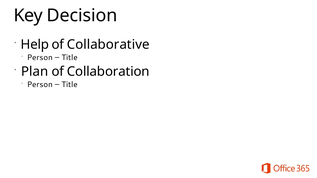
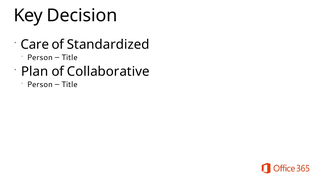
Help: Help -> Care
Collaborative: Collaborative -> Standardized
Collaboration: Collaboration -> Collaborative
